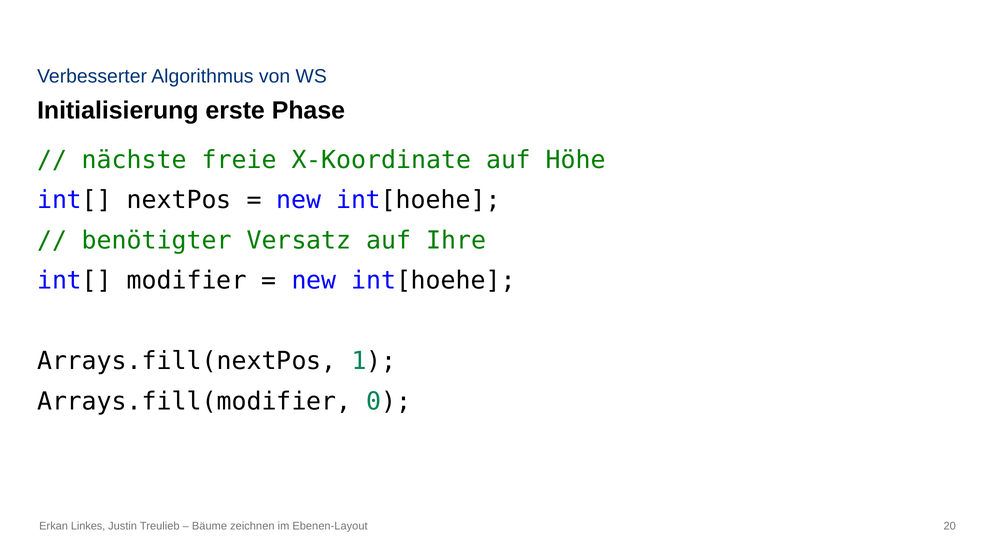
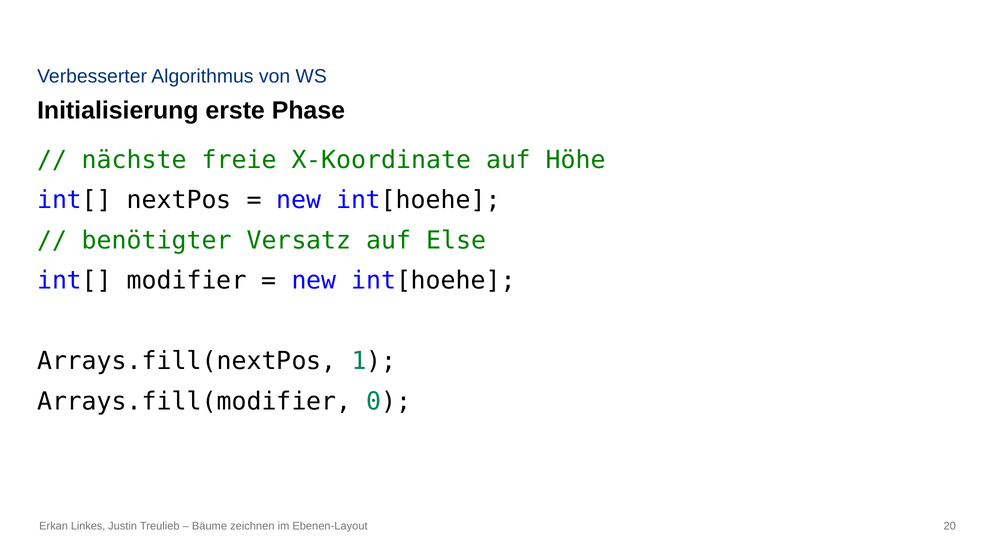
Ihre: Ihre -> Else
